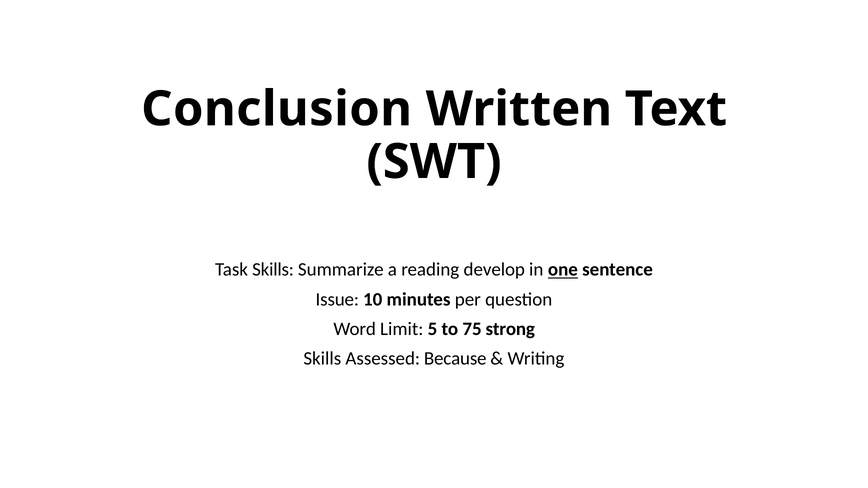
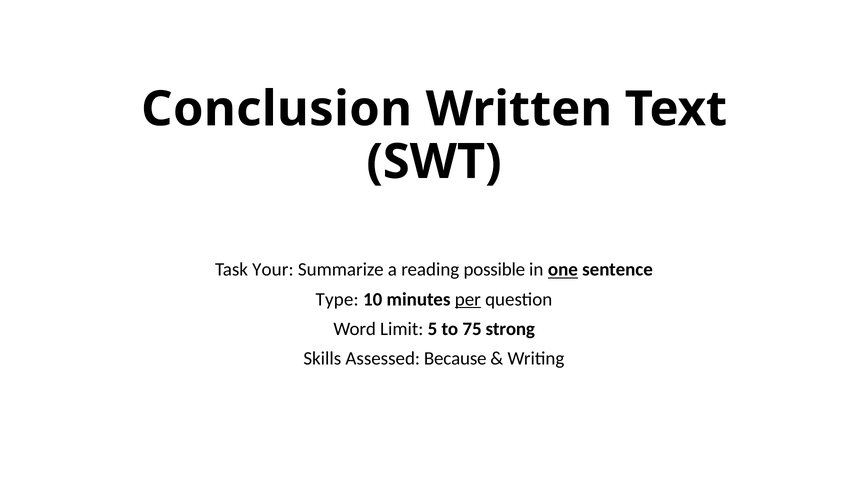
Task Skills: Skills -> Your
develop: develop -> possible
Issue: Issue -> Type
per underline: none -> present
